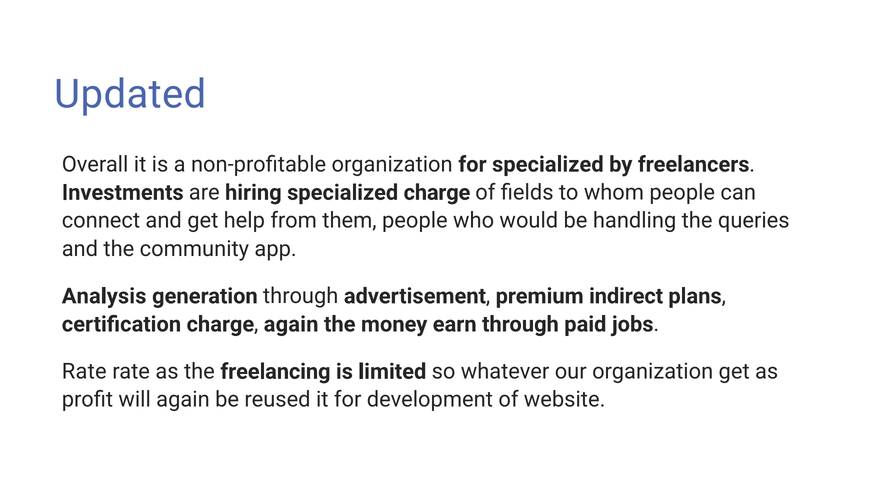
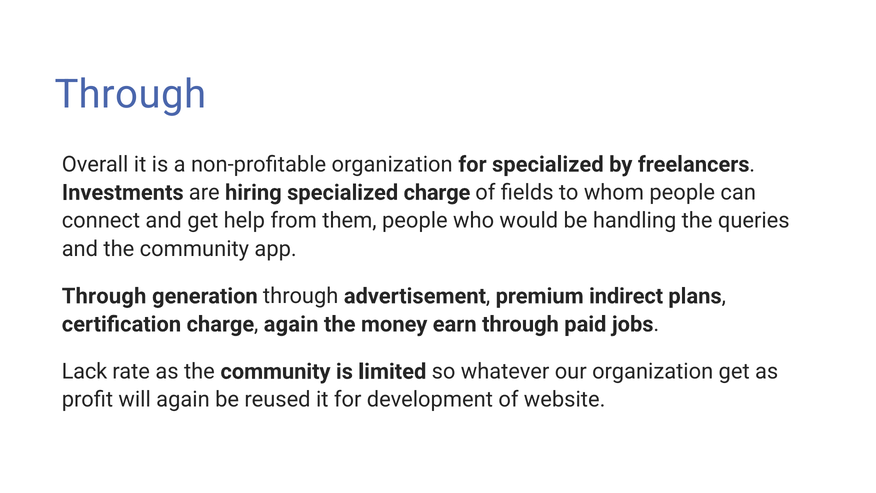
Updated at (130, 95): Updated -> Through
Analysis at (104, 296): Analysis -> Through
Rate at (84, 371): Rate -> Lack
as the freelancing: freelancing -> community
